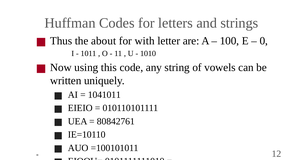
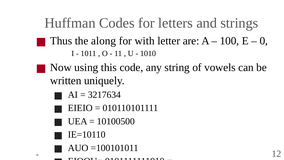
about: about -> along
1041011: 1041011 -> 3217634
80842761: 80842761 -> 10100500
